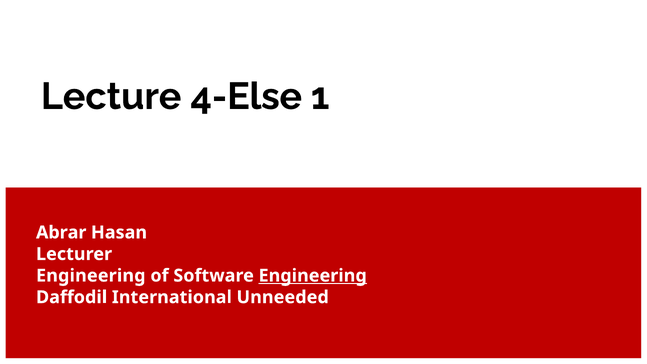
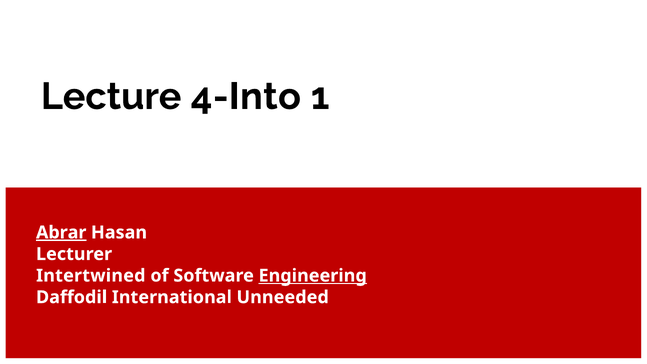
4-Else: 4-Else -> 4-Into
Abrar underline: none -> present
Engineering at (91, 276): Engineering -> Intertwined
